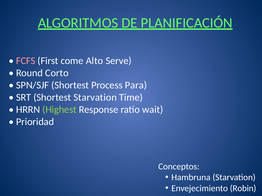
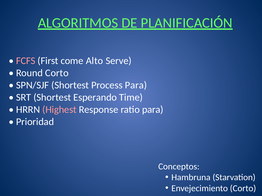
Shortest Starvation: Starvation -> Esperando
Highest colour: light green -> pink
ratio wait: wait -> para
Envejecimiento Robin: Robin -> Corto
